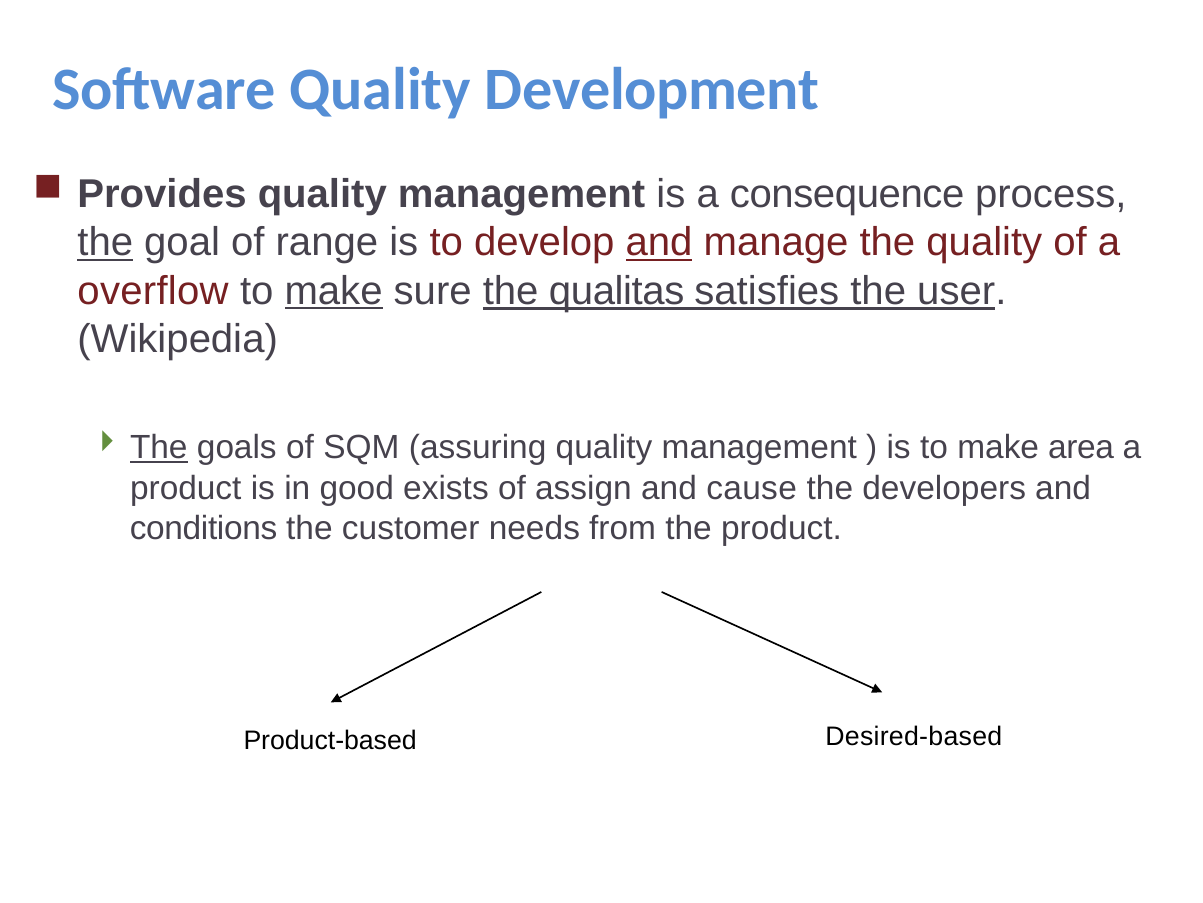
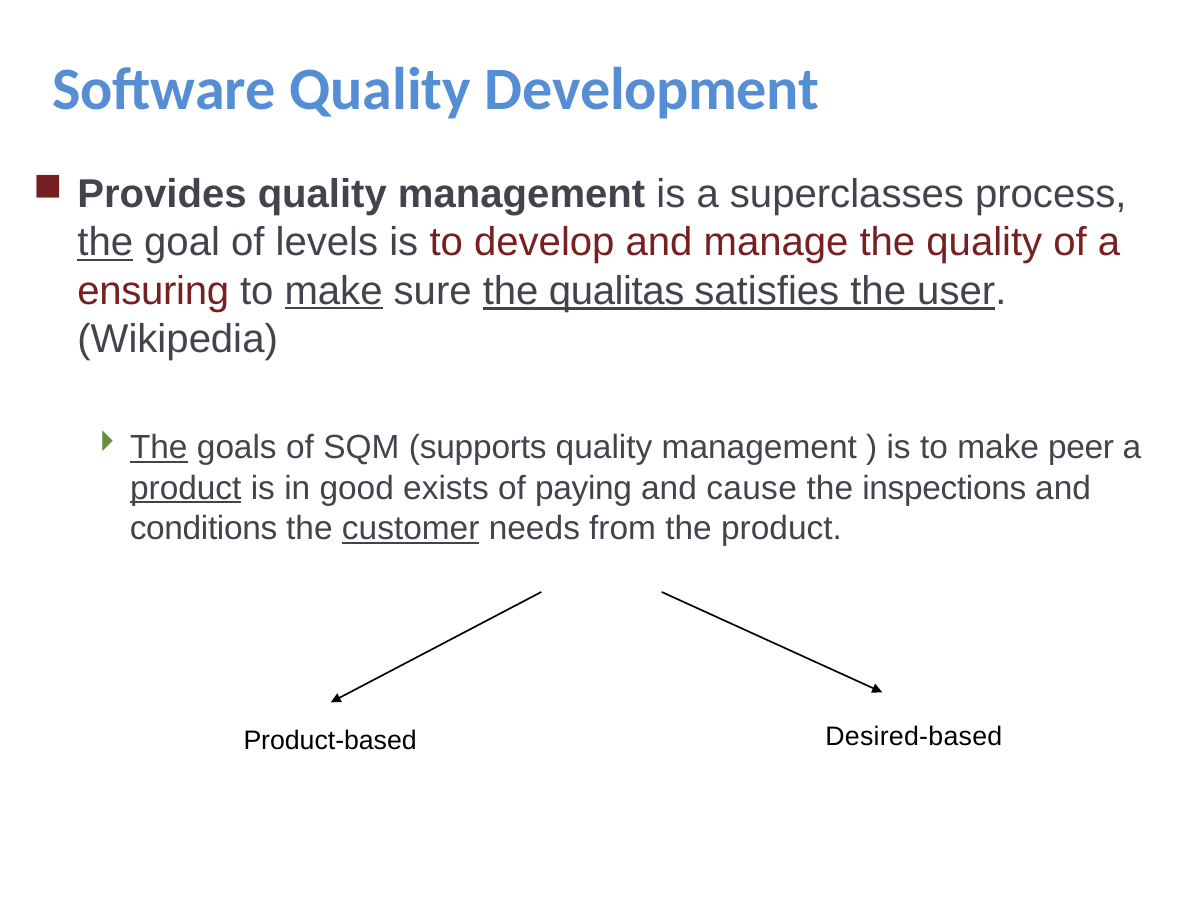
consequence: consequence -> superclasses
range: range -> levels
and at (659, 242) underline: present -> none
overflow: overflow -> ensuring
assuring: assuring -> supports
area: area -> peer
product at (186, 488) underline: none -> present
assign: assign -> paying
developers: developers -> inspections
customer underline: none -> present
